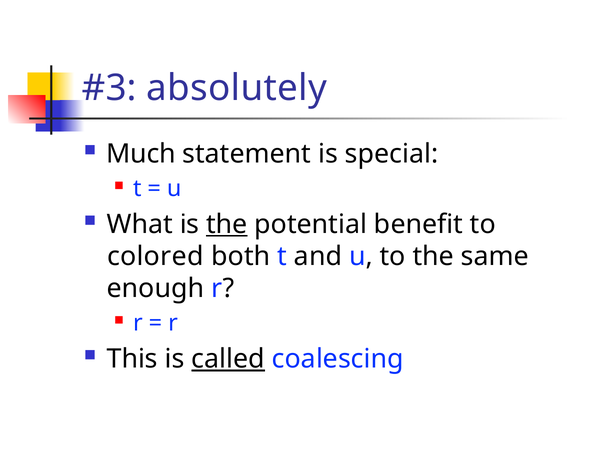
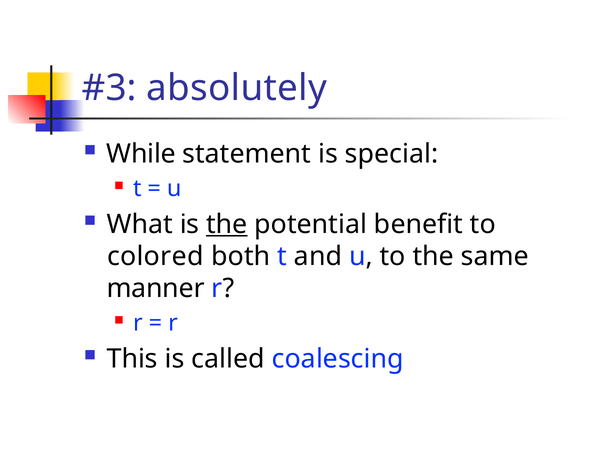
Much: Much -> While
enough: enough -> manner
called underline: present -> none
